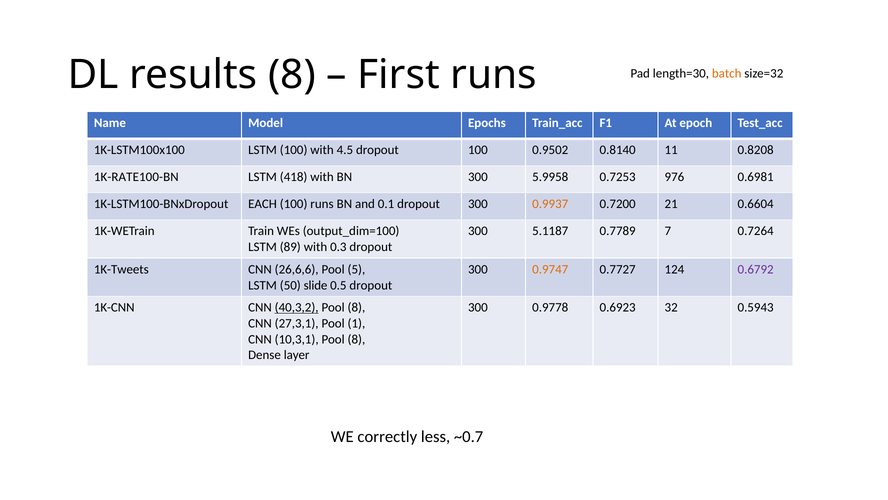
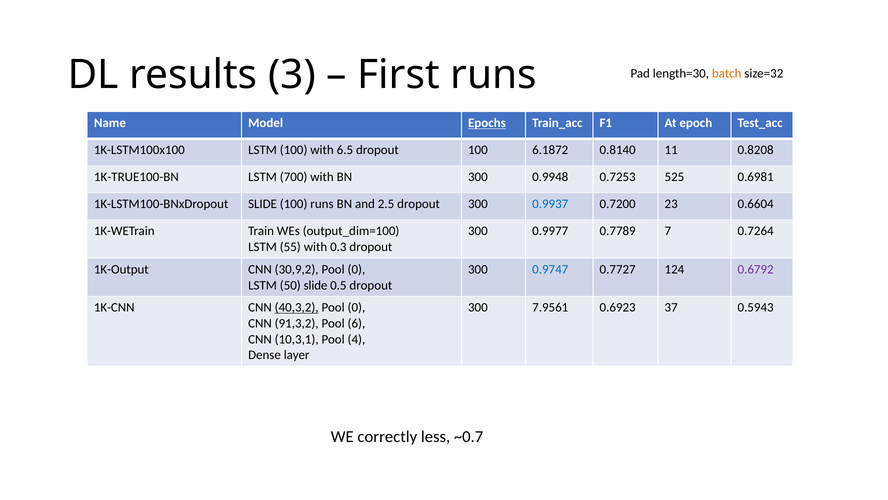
results 8: 8 -> 3
Epochs underline: none -> present
4.5: 4.5 -> 6.5
0.9502: 0.9502 -> 6.1872
1K-RATE100-BN: 1K-RATE100-BN -> 1K-TRUE100-BN
418: 418 -> 700
5.9958: 5.9958 -> 0.9948
976: 976 -> 525
1K-LSTM100-BNxDropout EACH: EACH -> SLIDE
0.1: 0.1 -> 2.5
0.9937 colour: orange -> blue
21: 21 -> 23
5.1187: 5.1187 -> 0.9977
89: 89 -> 55
1K-Tweets: 1K-Tweets -> 1K-Output
26,6,6: 26,6,6 -> 30,9,2
5 at (356, 269): 5 -> 0
0.9747 colour: orange -> blue
8 at (356, 307): 8 -> 0
0.9778: 0.9778 -> 7.9561
32: 32 -> 37
27,3,1: 27,3,1 -> 91,3,2
1: 1 -> 6
10,3,1 Pool 8: 8 -> 4
